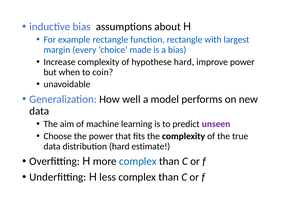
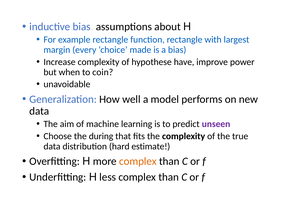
hypothese hard: hard -> have
the power: power -> during
complex at (138, 161) colour: blue -> orange
